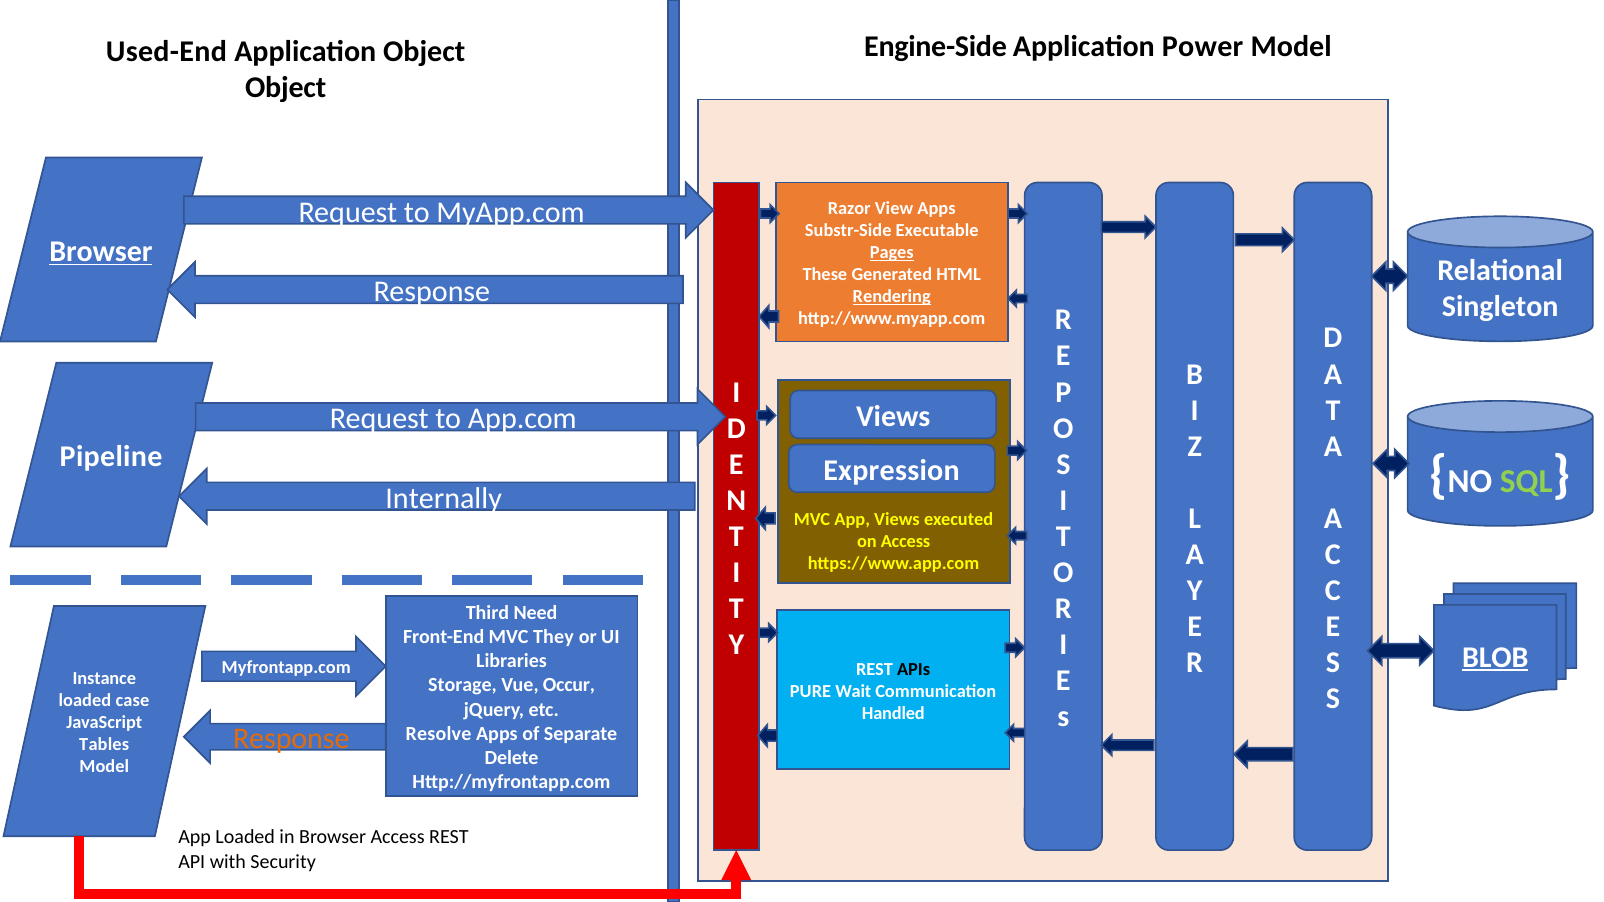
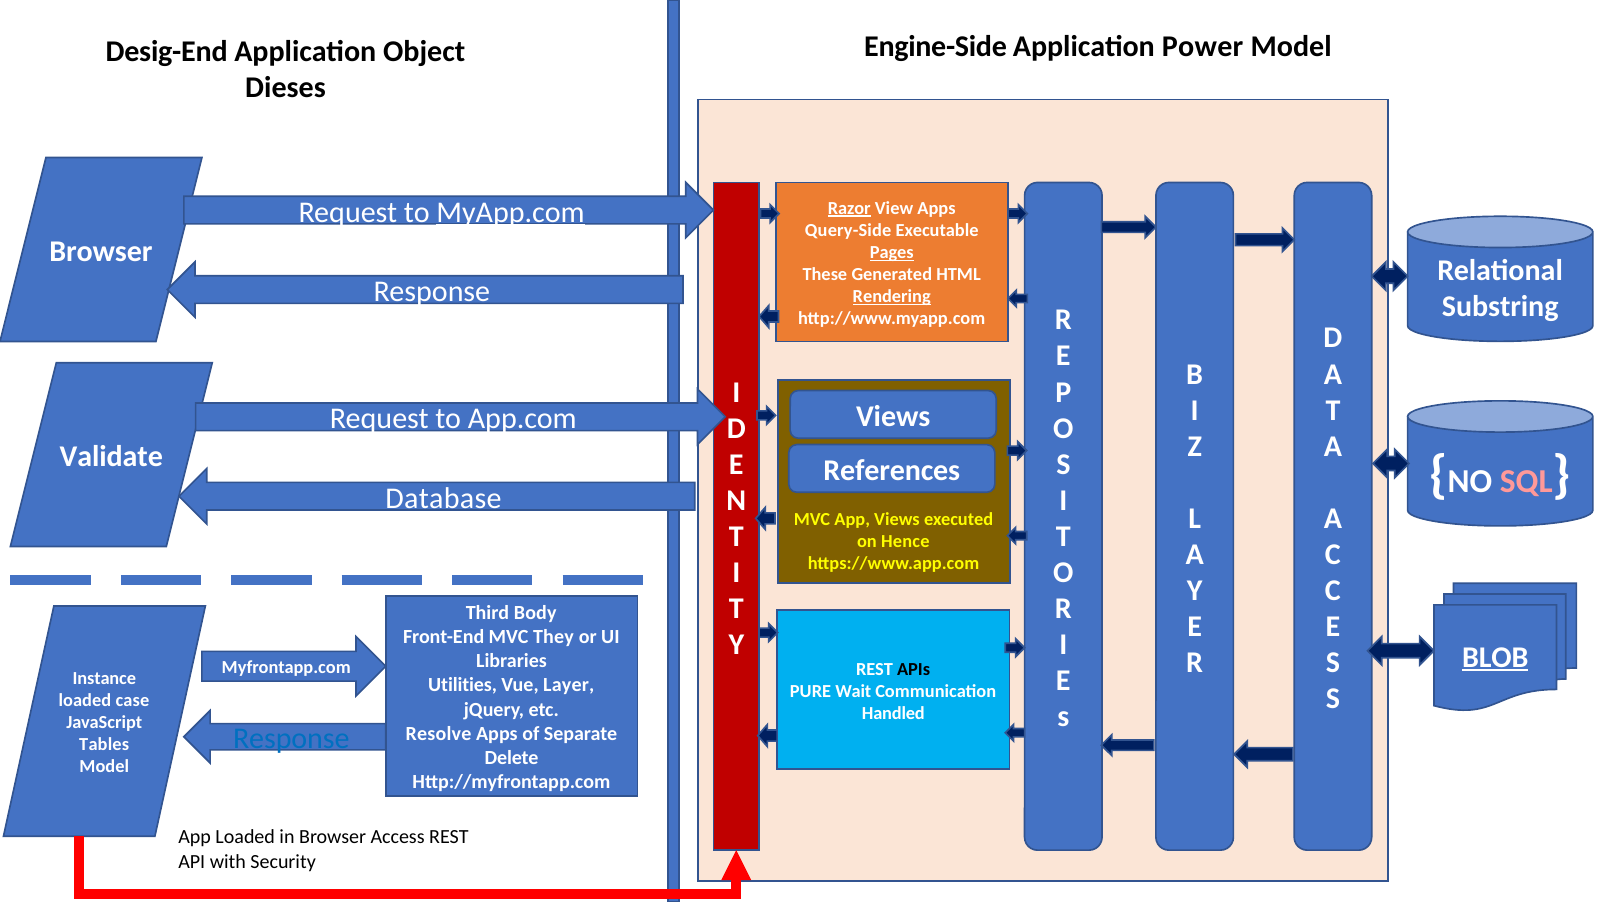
Used-End: Used-End -> Desig-End
Object at (286, 87): Object -> Dieses
MyApp.com underline: none -> present
Razor underline: none -> present
Substr-Side: Substr-Side -> Query-Side
Browser at (101, 252) underline: present -> none
Singleton: Singleton -> Substring
Pipeline: Pipeline -> Validate
SQL colour: light green -> pink
Expression: Expression -> References
Internally: Internally -> Database
on Access: Access -> Hence
Need: Need -> Body
Storage: Storage -> Utilities
Occur: Occur -> Layer
Response at (291, 739) colour: orange -> blue
